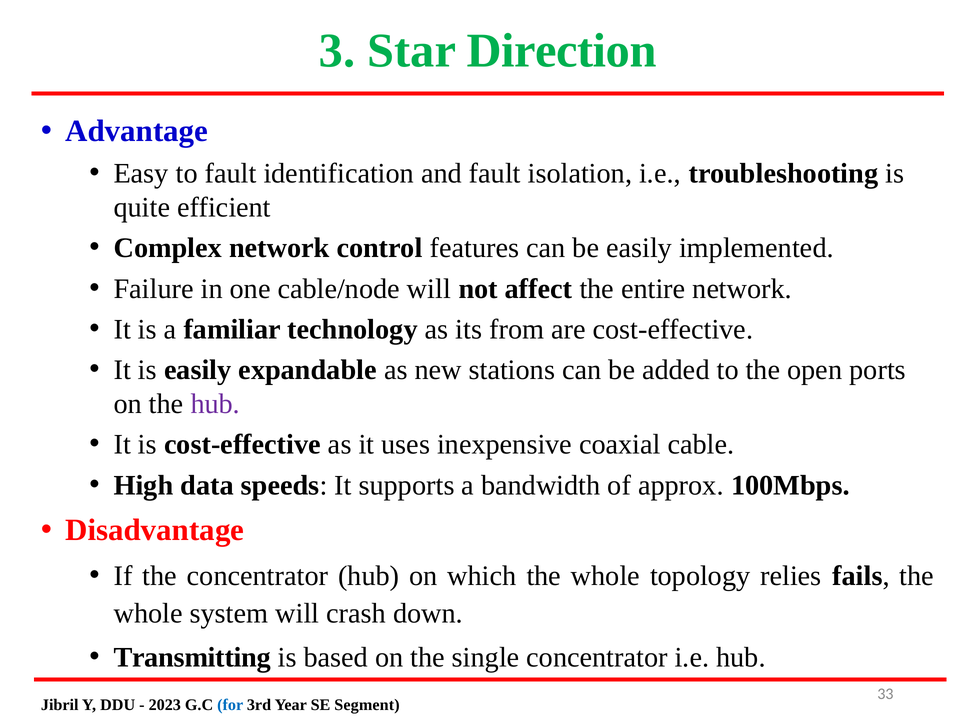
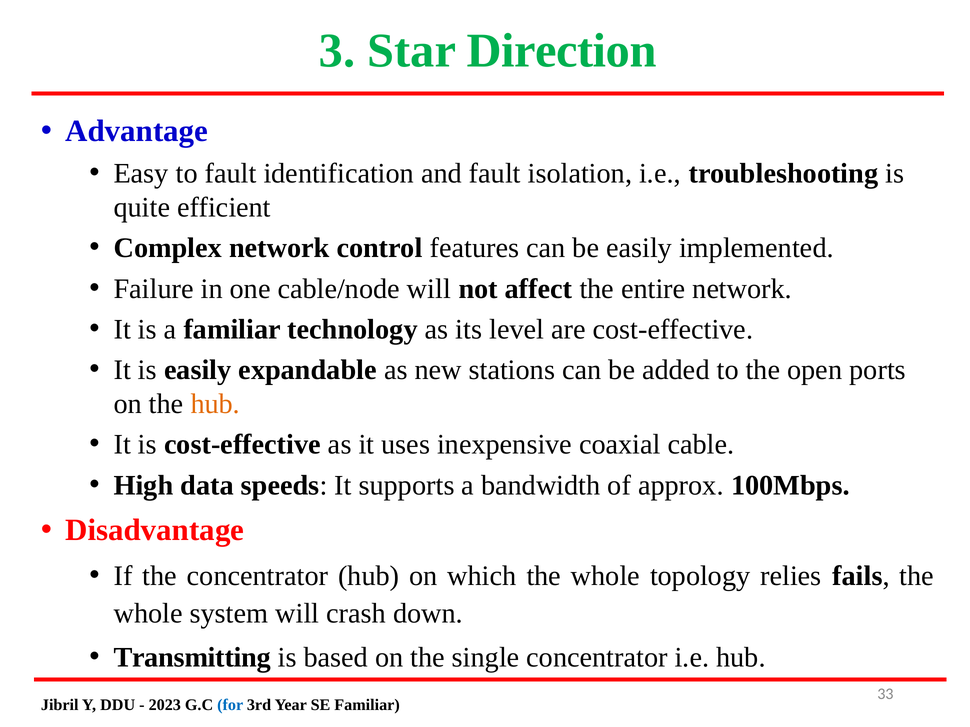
from: from -> level
hub at (215, 404) colour: purple -> orange
SE Segment: Segment -> Familiar
